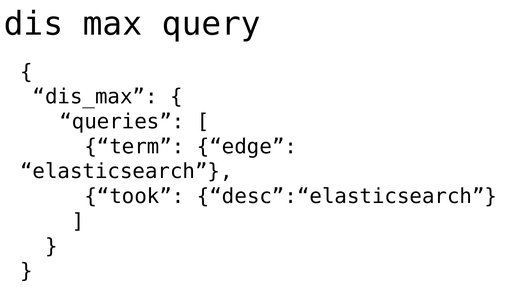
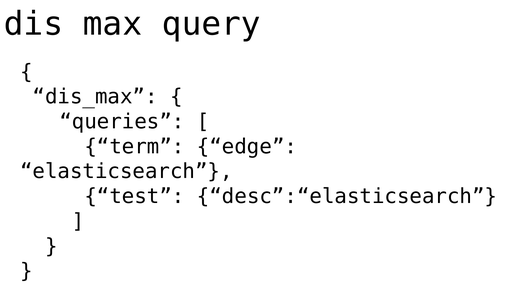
took: took -> test
